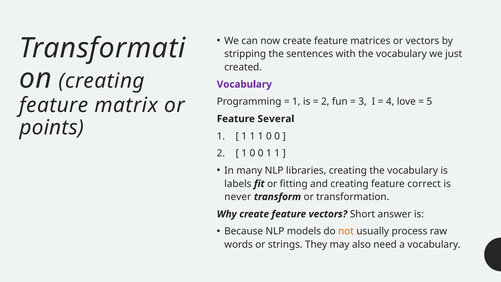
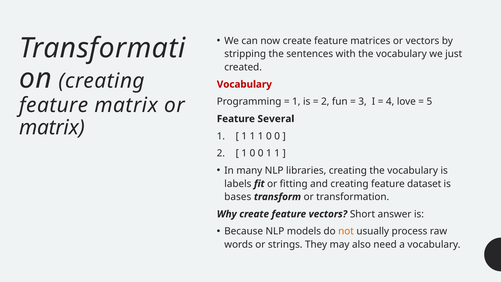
Vocabulary at (244, 84) colour: purple -> red
points at (52, 128): points -> matrix
correct: correct -> dataset
never: never -> bases
